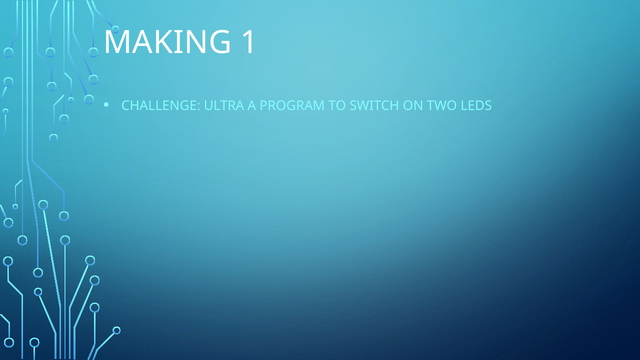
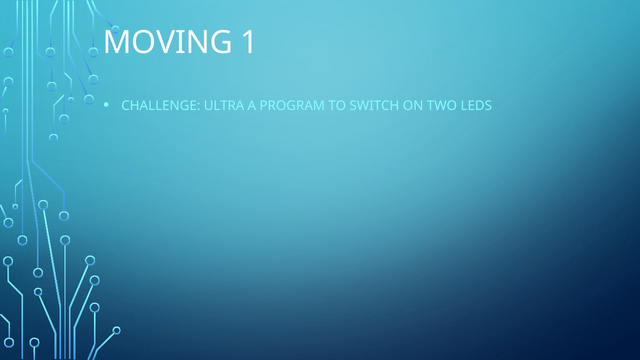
MAKING: MAKING -> MOVING
